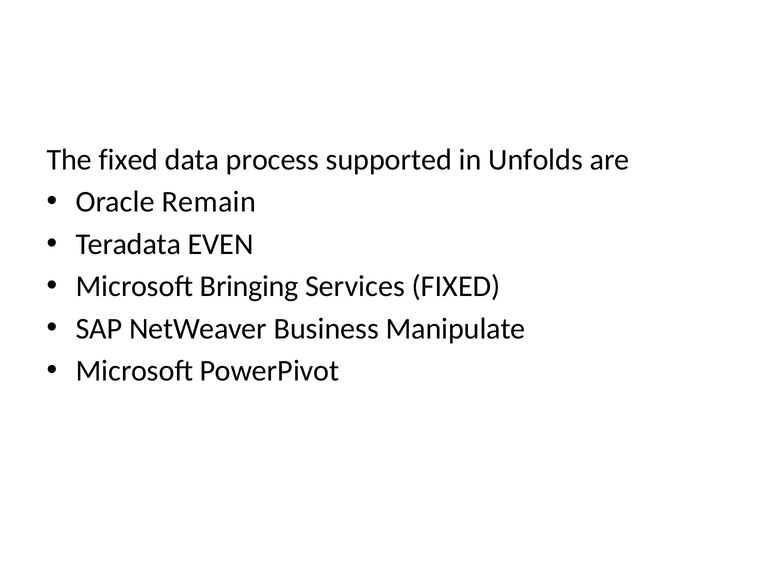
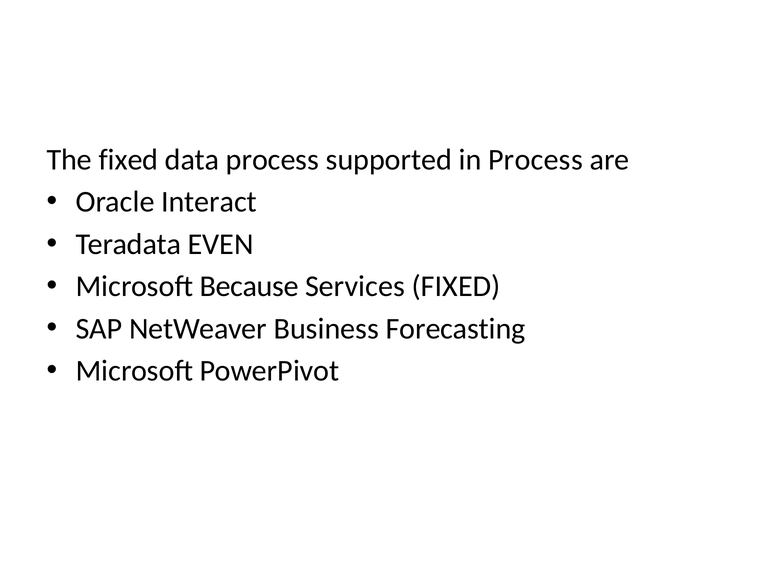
in Unfolds: Unfolds -> Process
Remain: Remain -> Interact
Bringing: Bringing -> Because
Manipulate: Manipulate -> Forecasting
